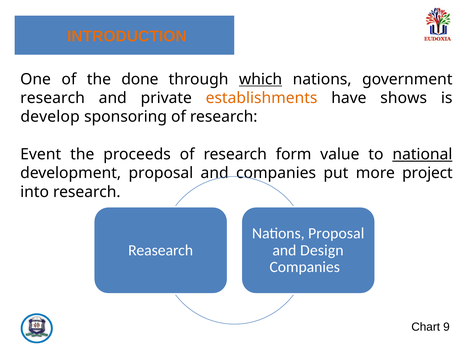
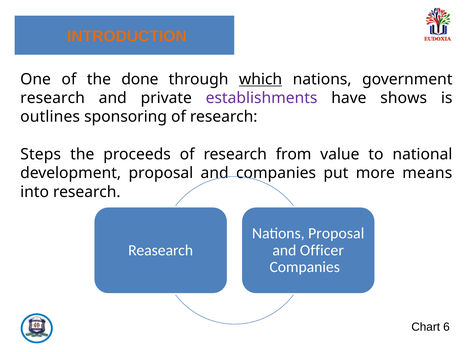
establishments colour: orange -> purple
develop: develop -> outlines
Event: Event -> Steps
form: form -> from
national underline: present -> none
project: project -> means
Design: Design -> Officer
9: 9 -> 6
